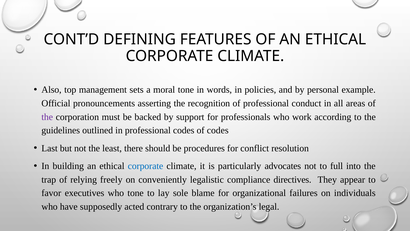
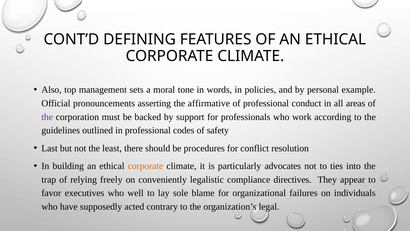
recognition: recognition -> affirmative
of codes: codes -> safety
corporate at (145, 166) colour: blue -> orange
full: full -> ties
who tone: tone -> well
